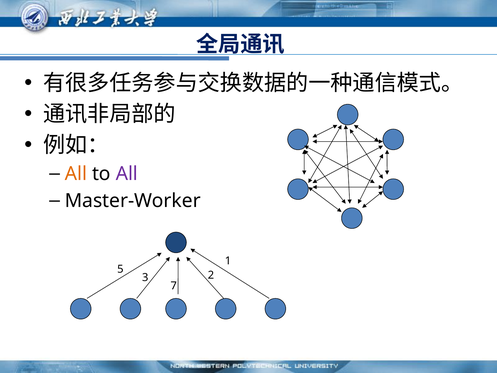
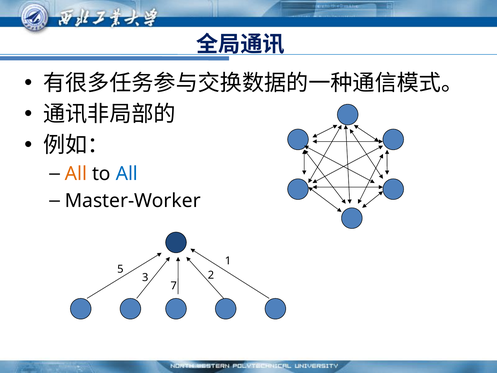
All at (127, 174) colour: purple -> blue
